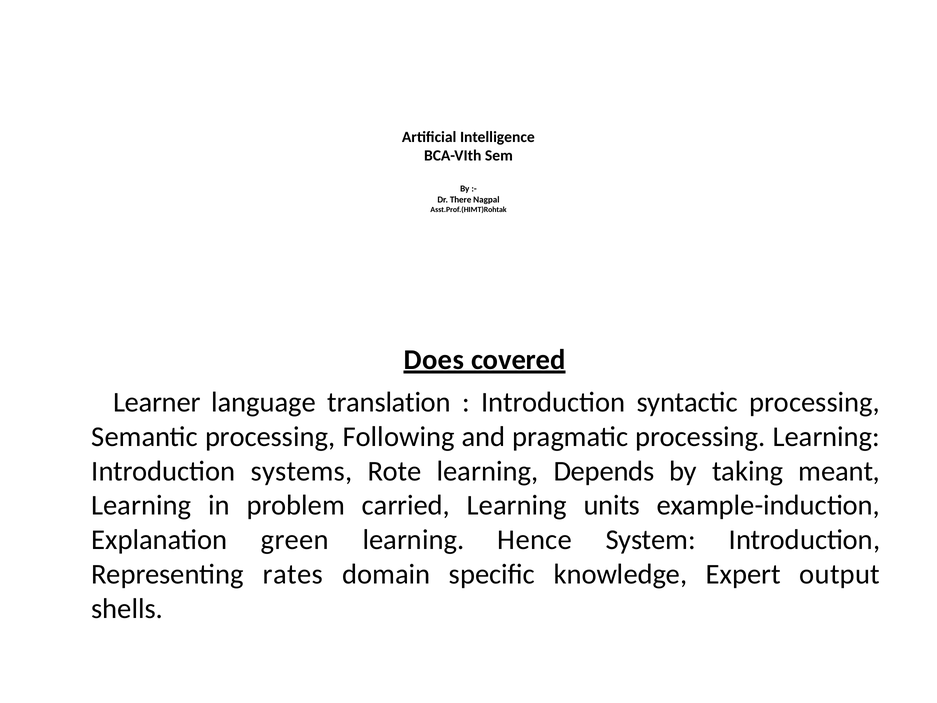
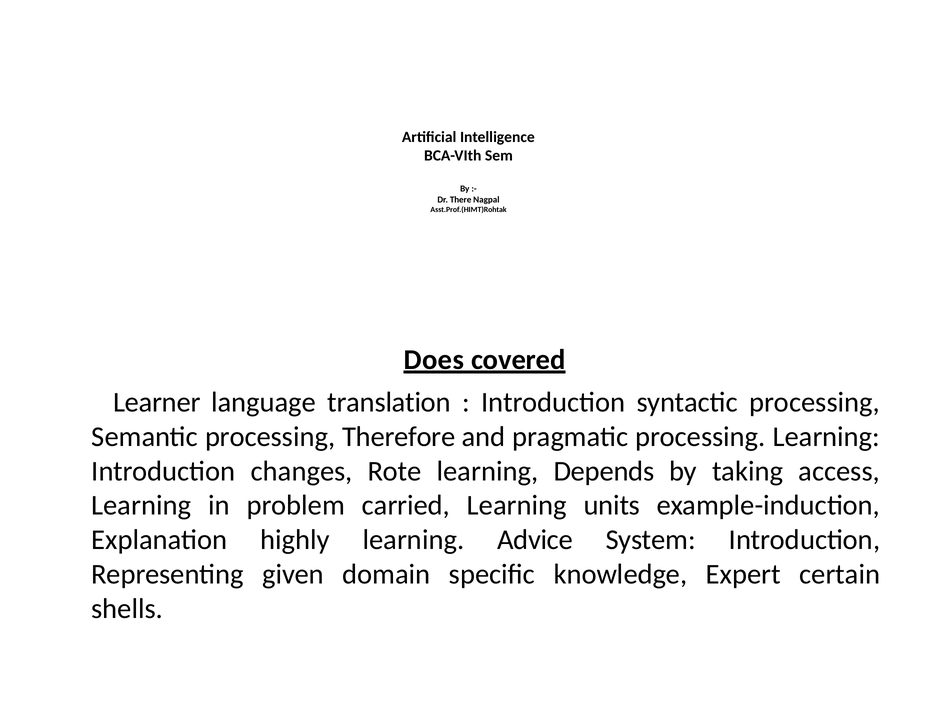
Following: Following -> Therefore
systems: systems -> changes
meant: meant -> access
green: green -> highly
Hence: Hence -> Advice
rates: rates -> given
output: output -> certain
